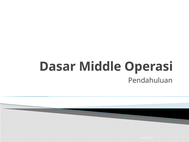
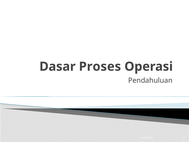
Middle: Middle -> Proses
